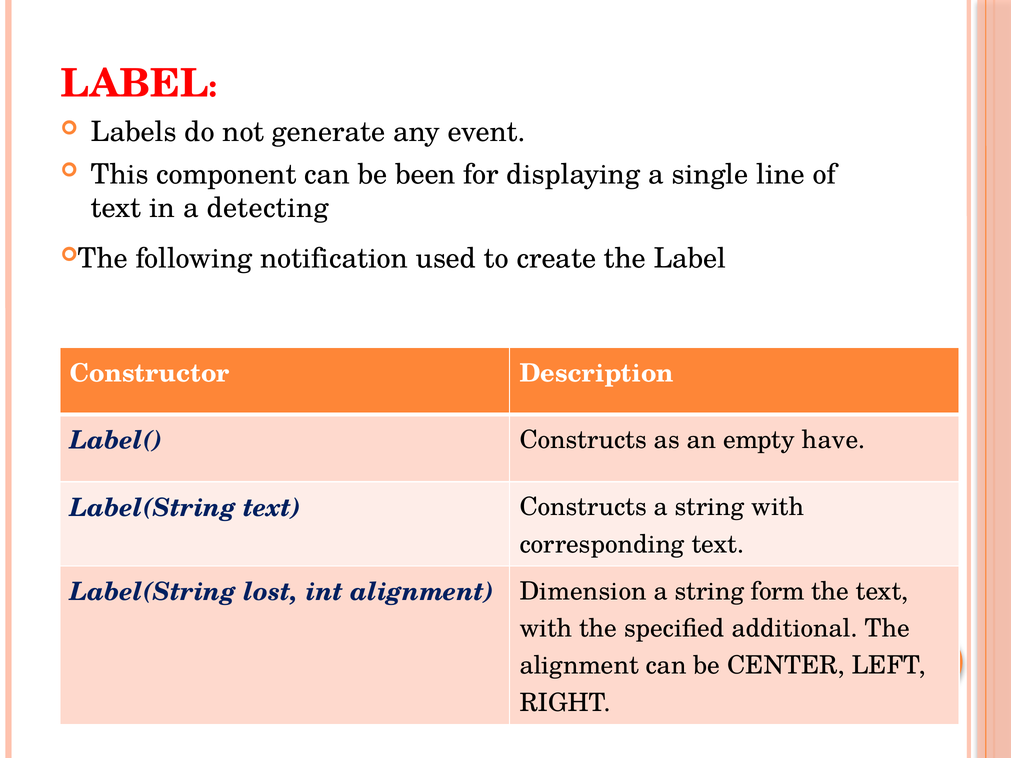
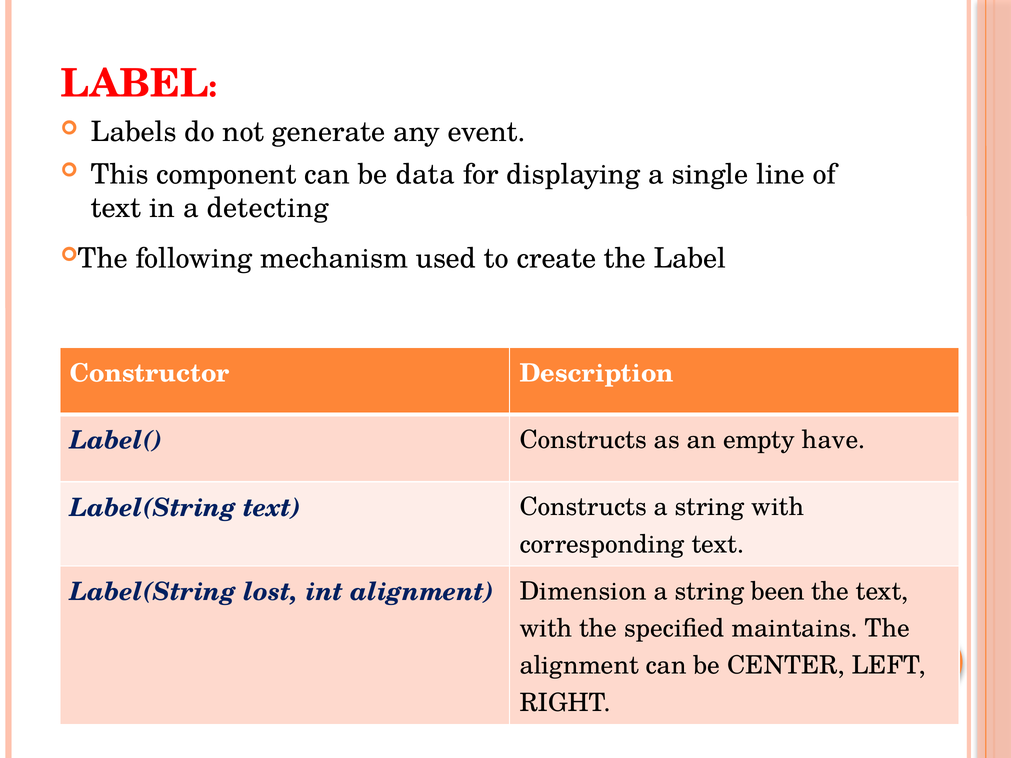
been: been -> data
notification: notification -> mechanism
form: form -> been
additional: additional -> maintains
